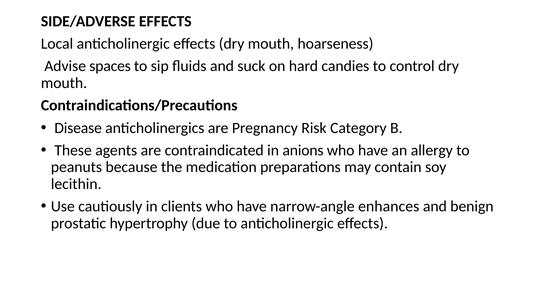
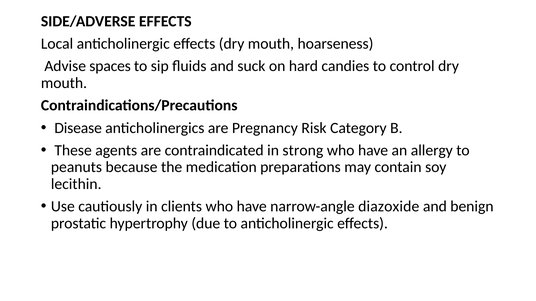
anions: anions -> strong
enhances: enhances -> diazoxide
